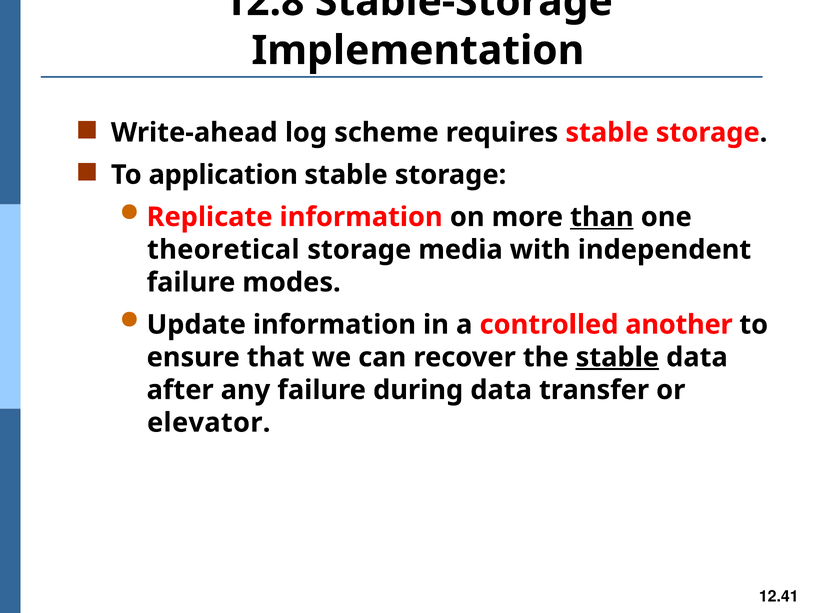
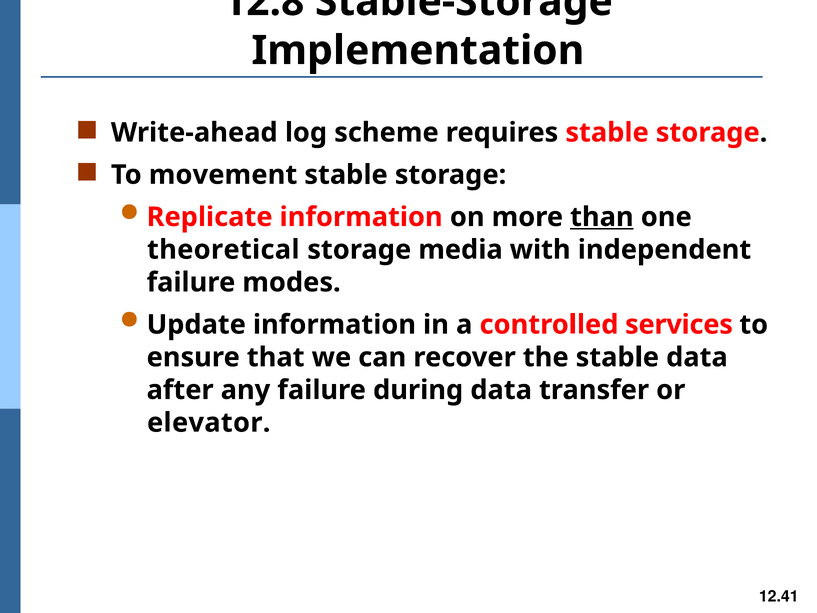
application: application -> movement
another: another -> services
stable at (617, 357) underline: present -> none
